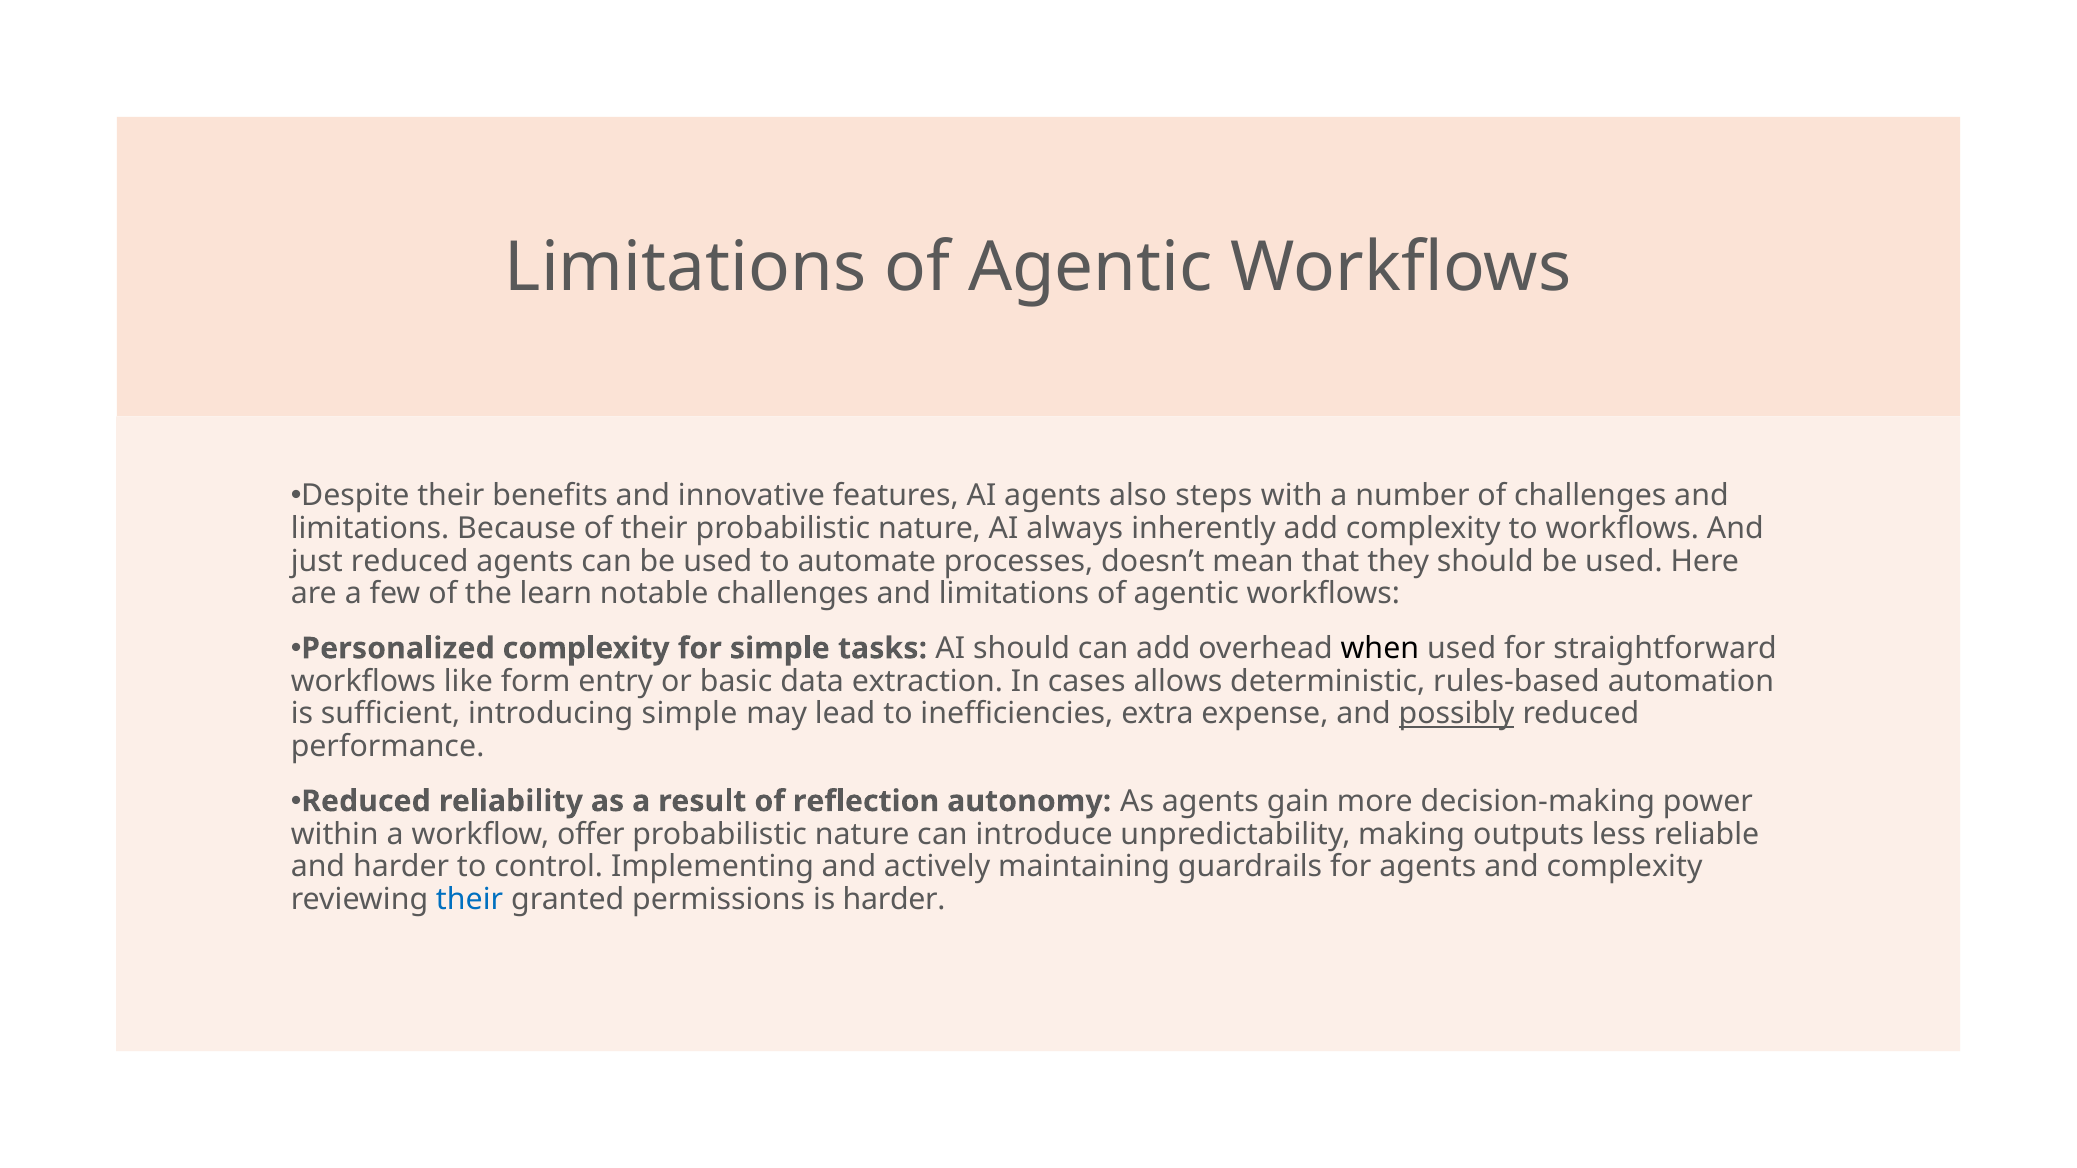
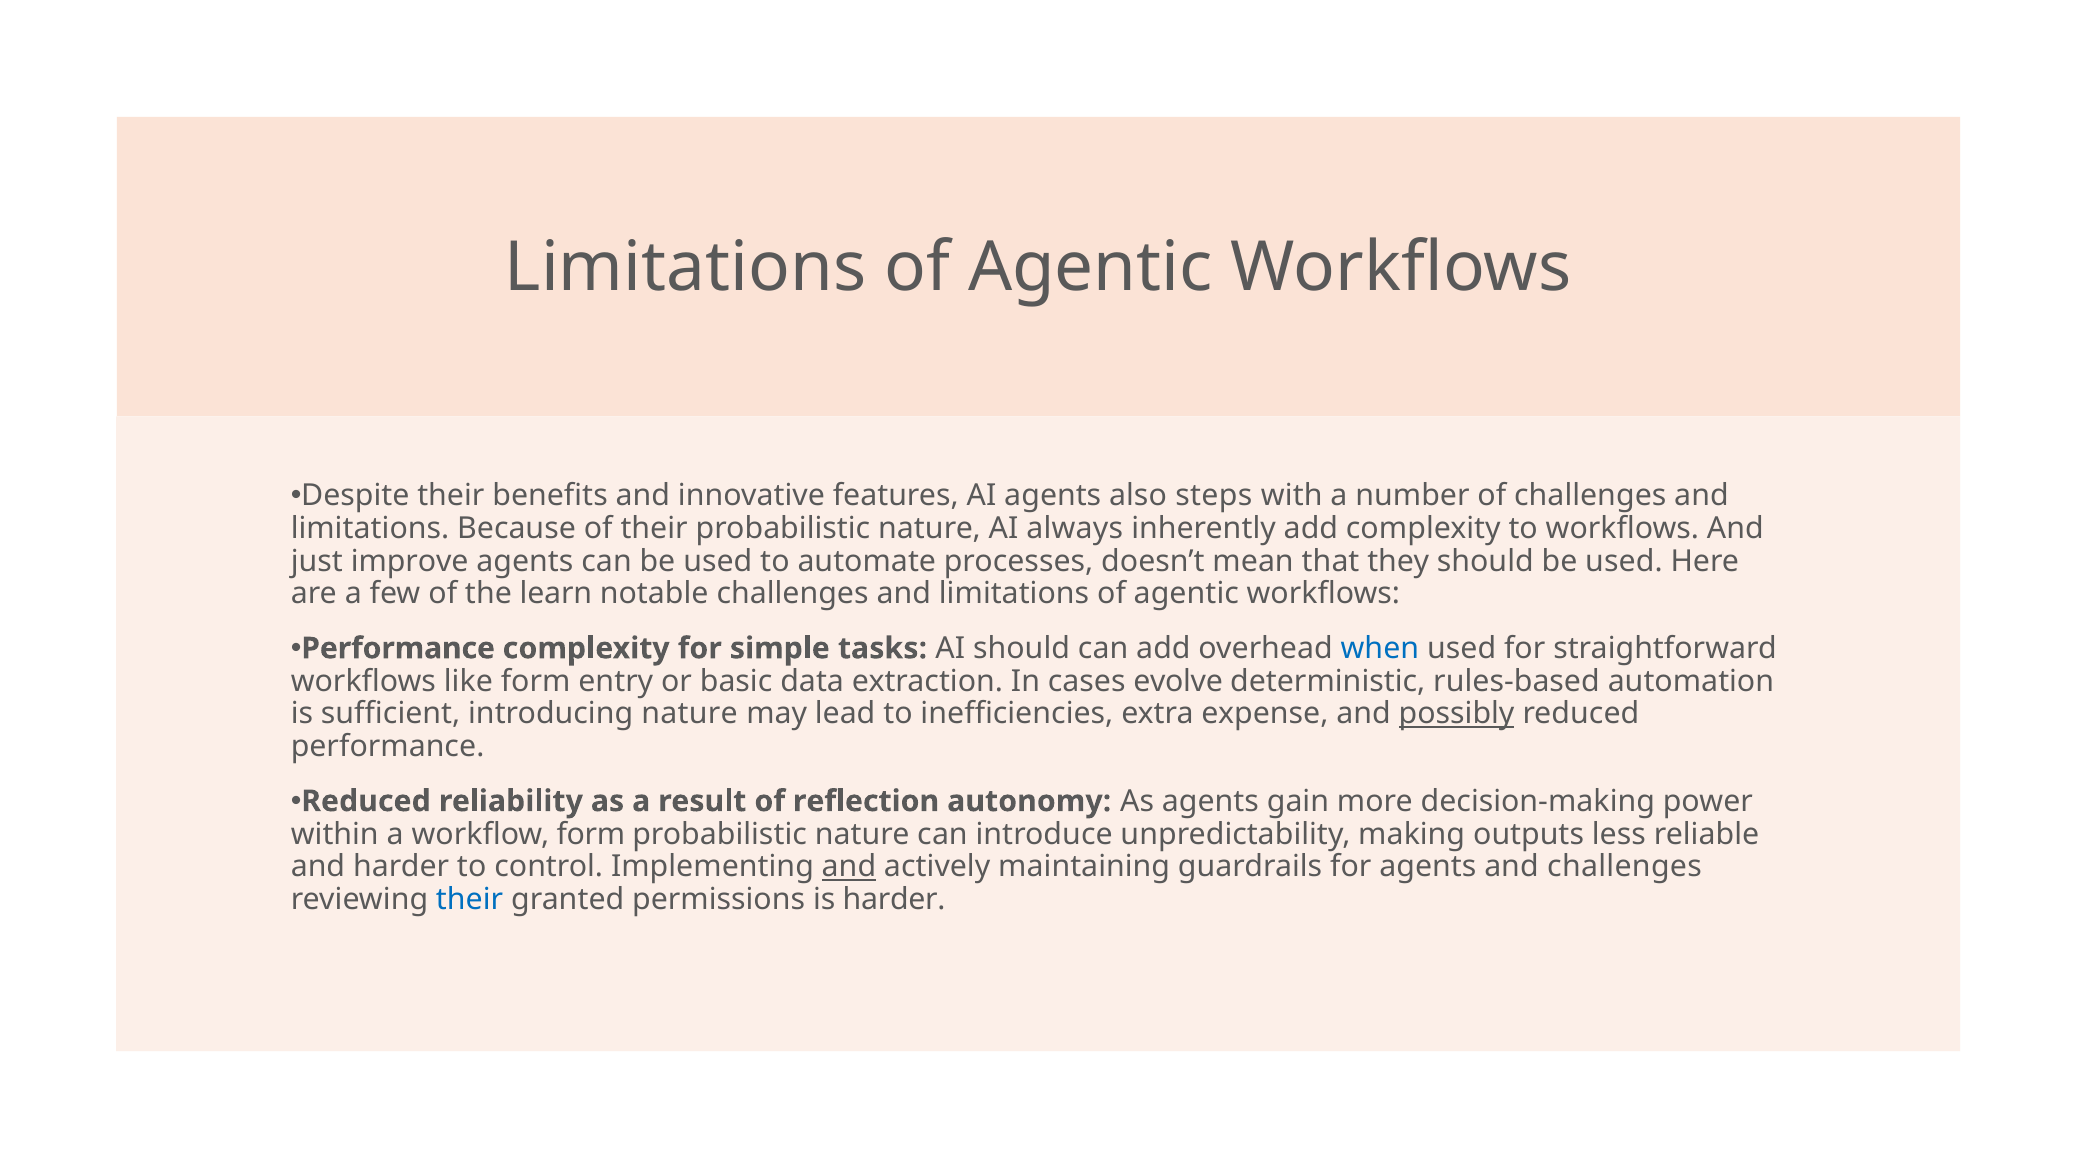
just reduced: reduced -> improve
Personalized at (398, 649): Personalized -> Performance
when colour: black -> blue
allows: allows -> evolve
introducing simple: simple -> nature
workflow offer: offer -> form
and at (849, 867) underline: none -> present
and complexity: complexity -> challenges
